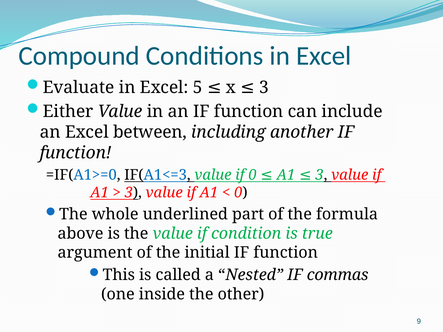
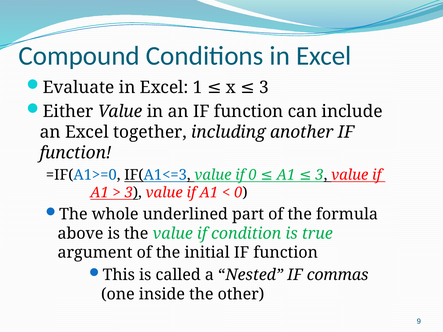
5: 5 -> 1
between: between -> together
